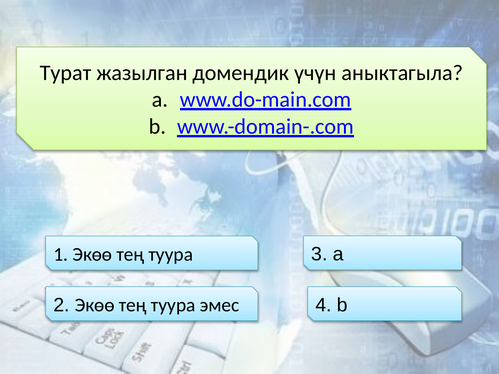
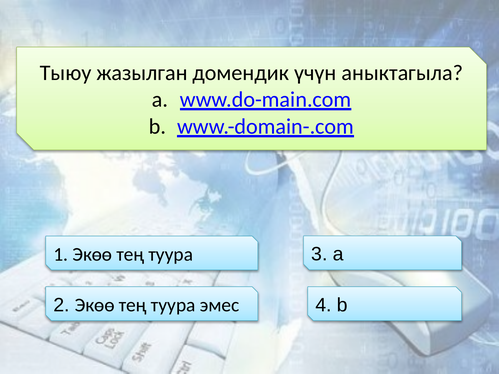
Турат: Турат -> Тыюу
